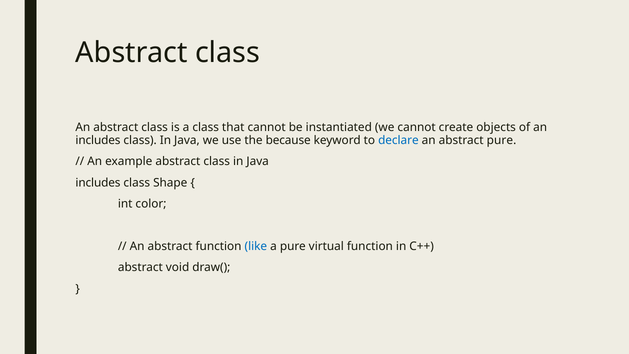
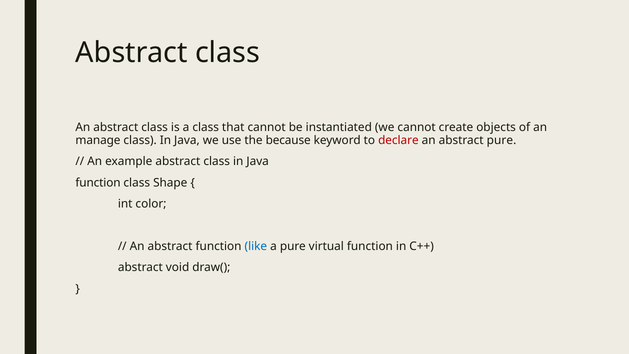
includes at (98, 140): includes -> manage
declare colour: blue -> red
includes at (98, 183): includes -> function
